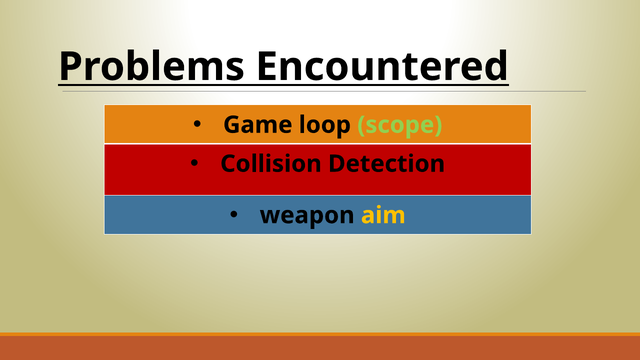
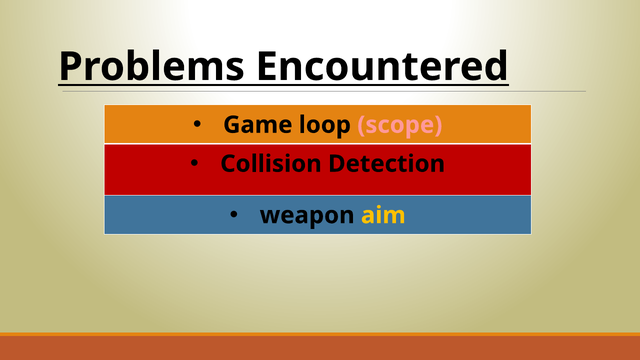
scope colour: light green -> pink
